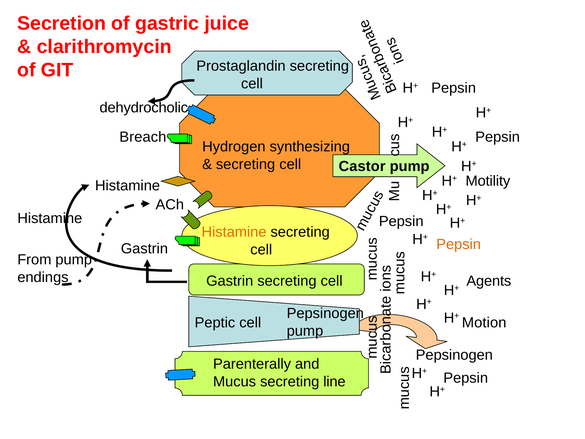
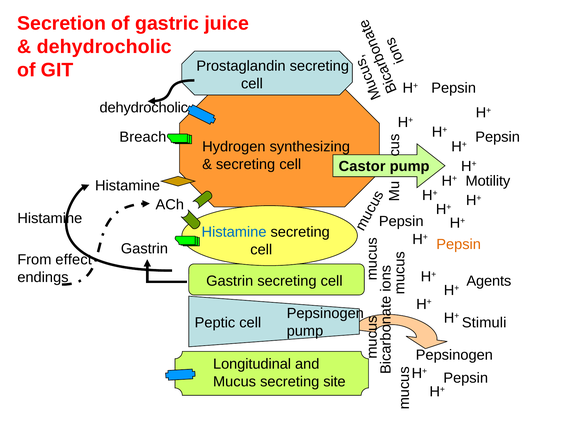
clarithromycin at (104, 47): clarithromycin -> dehydrocholic
Histamine at (234, 232) colour: orange -> blue
From pump: pump -> effect
Motion: Motion -> Stimuli
Parenterally: Parenterally -> Longitudinal
line: line -> site
